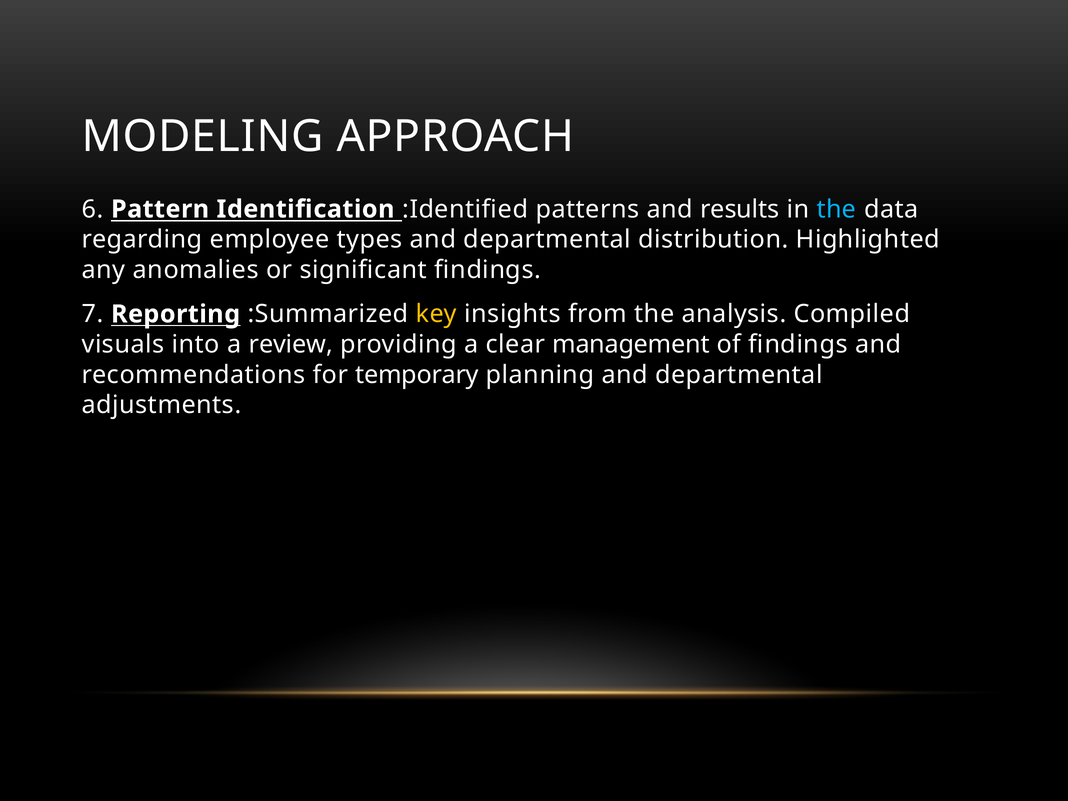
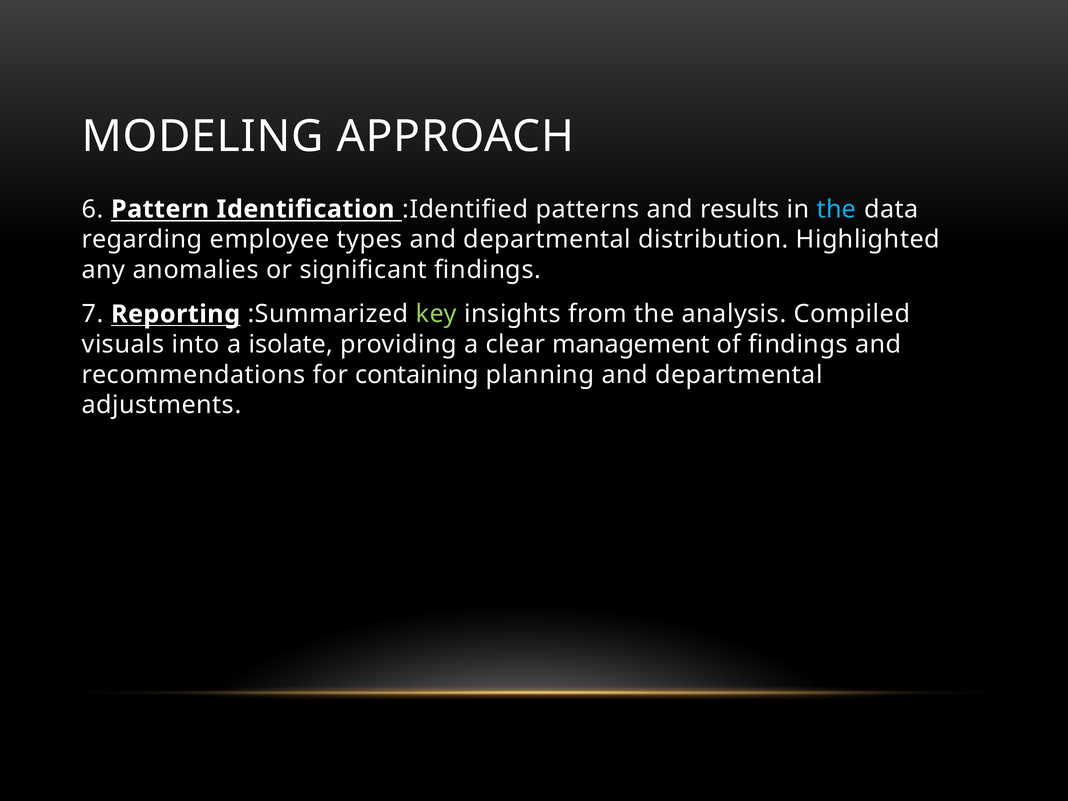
key colour: yellow -> light green
review: review -> isolate
temporary: temporary -> containing
